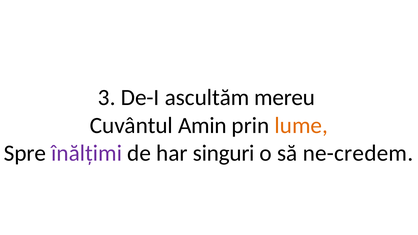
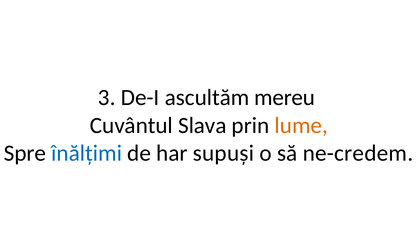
Amin: Amin -> Slava
înălțimi colour: purple -> blue
singuri: singuri -> supuși
